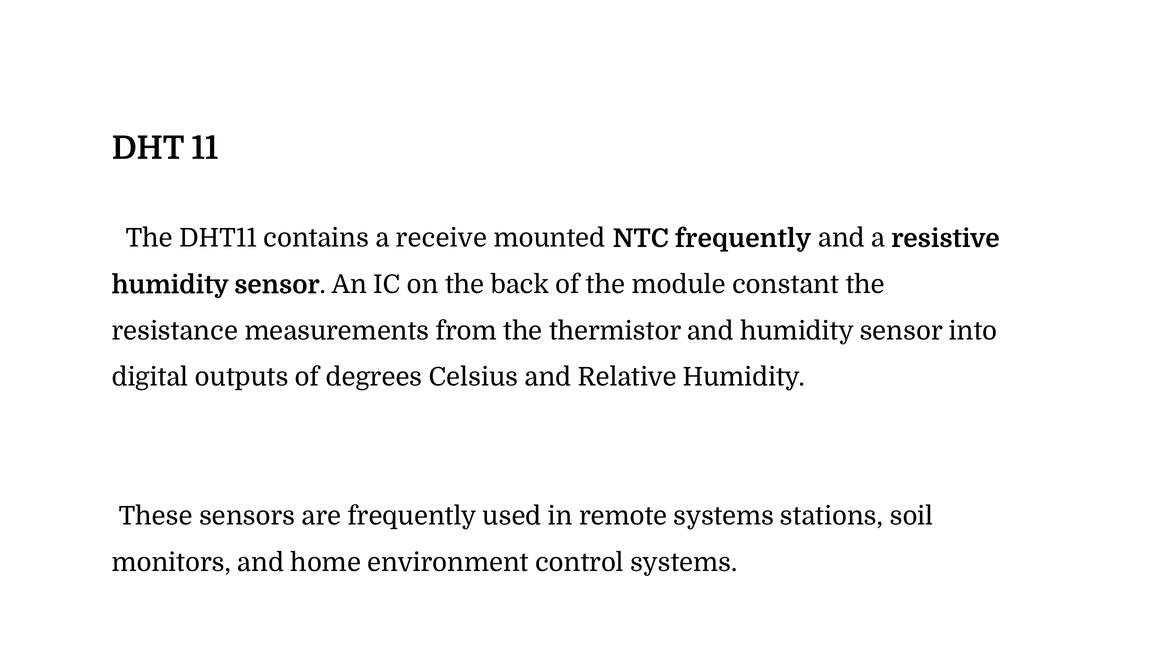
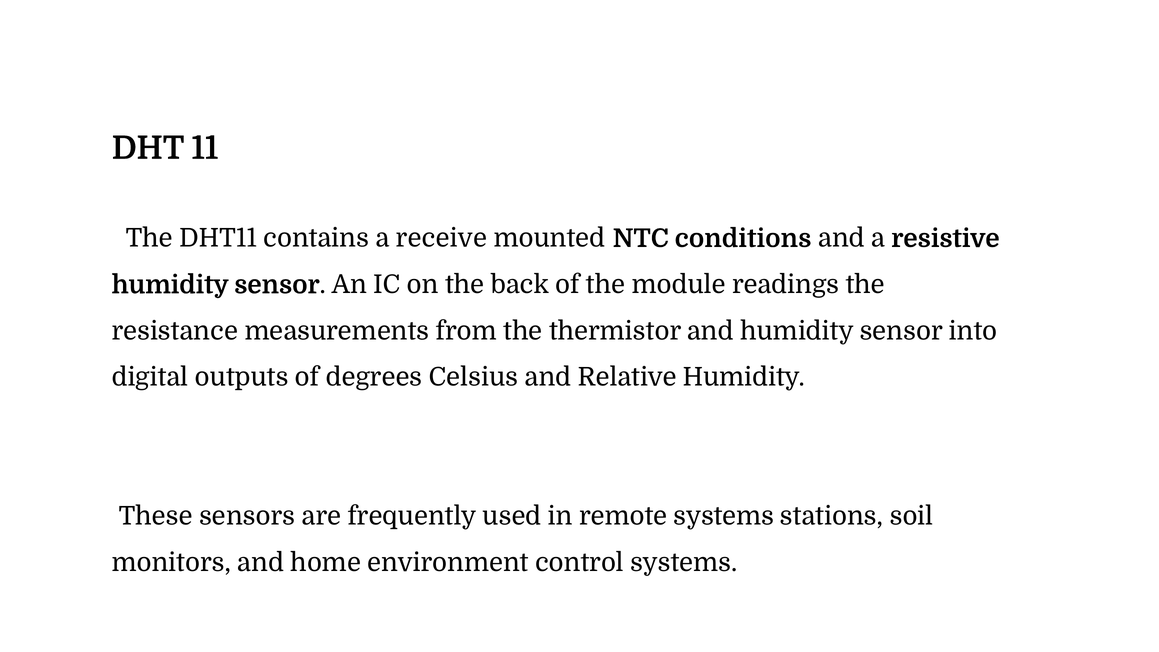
NTC frequently: frequently -> conditions
constant: constant -> readings
